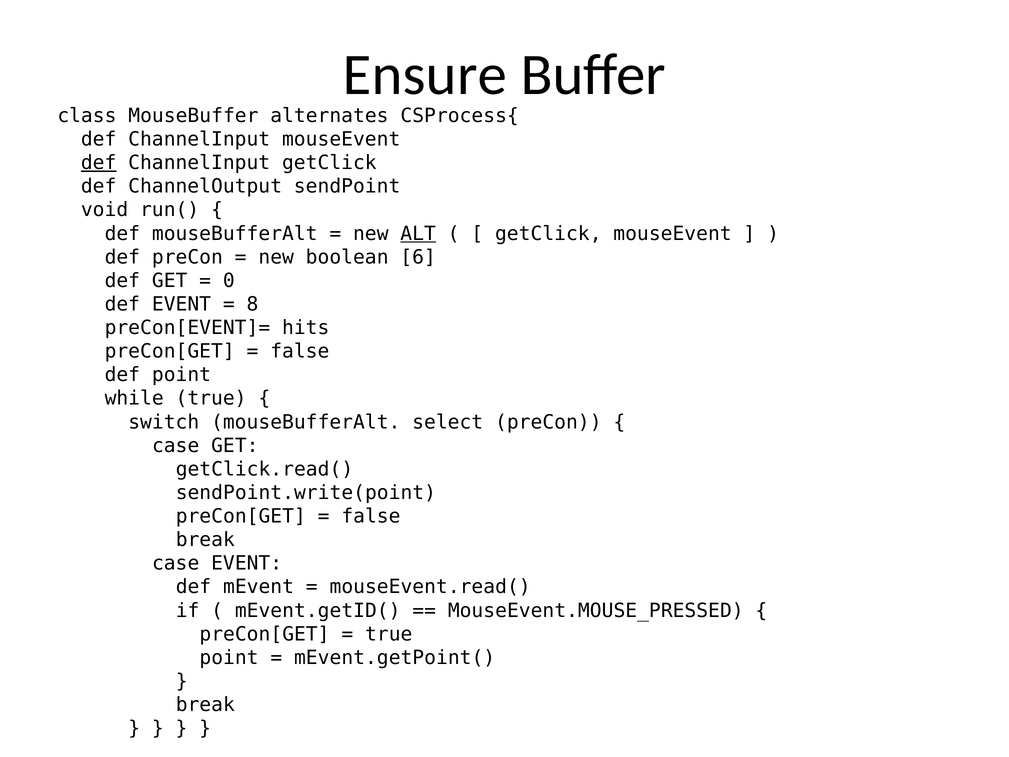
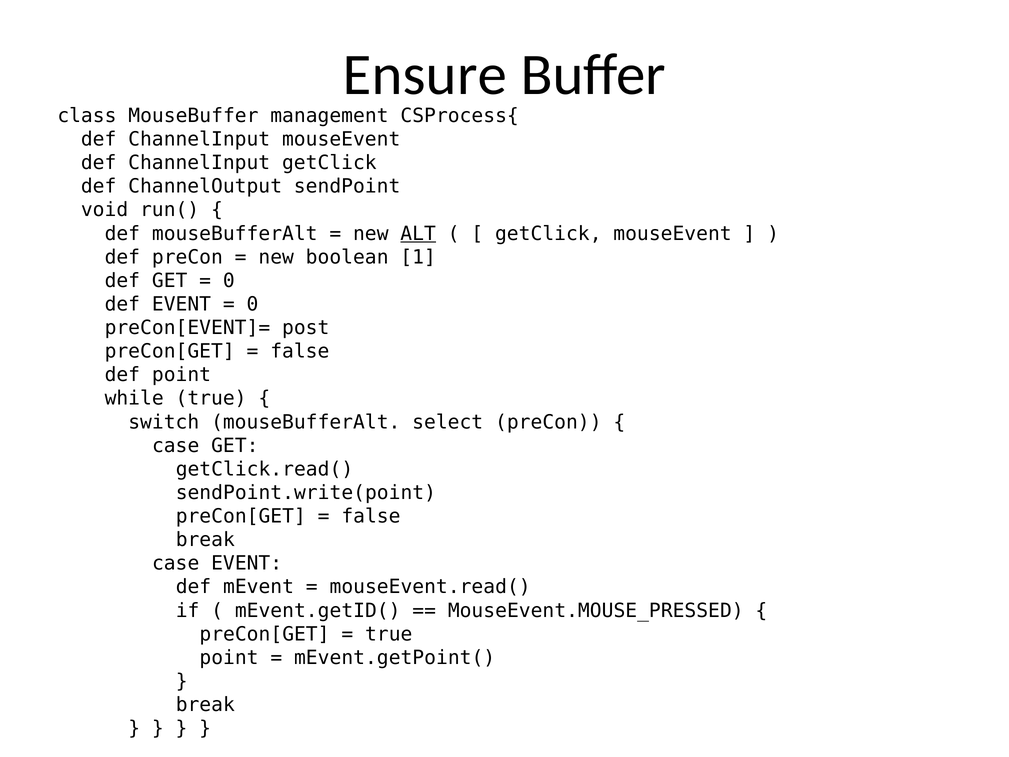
alternates: alternates -> management
def at (99, 163) underline: present -> none
6: 6 -> 1
8 at (253, 304): 8 -> 0
hits: hits -> post
